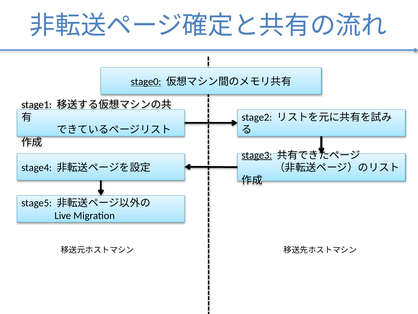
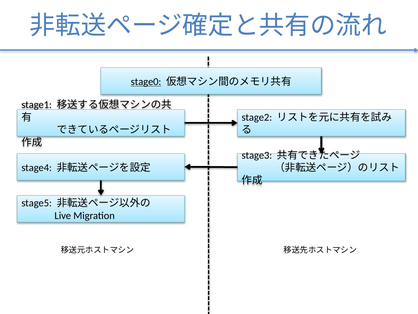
stage3 underline: present -> none
